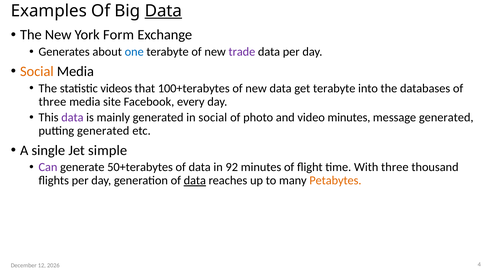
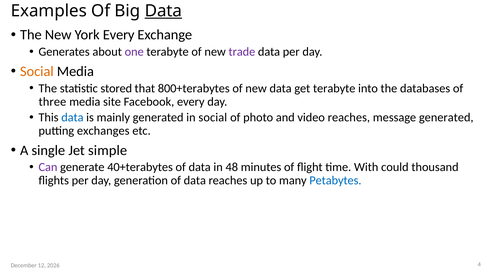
York Form: Form -> Every
one colour: blue -> purple
videos: videos -> stored
100+terabytes: 100+terabytes -> 800+terabytes
data at (72, 117) colour: purple -> blue
video minutes: minutes -> reaches
putting generated: generated -> exchanges
50+terabytes: 50+terabytes -> 40+terabytes
92: 92 -> 48
With three: three -> could
data at (195, 180) underline: present -> none
Petabytes colour: orange -> blue
